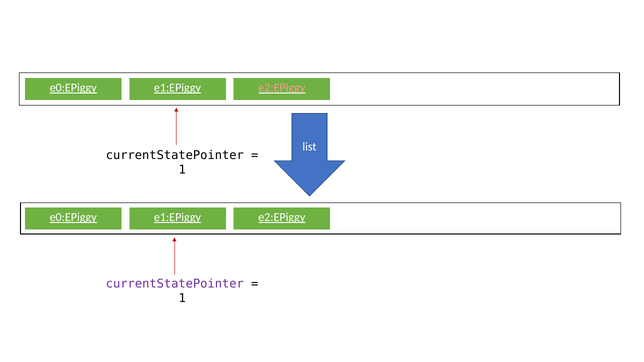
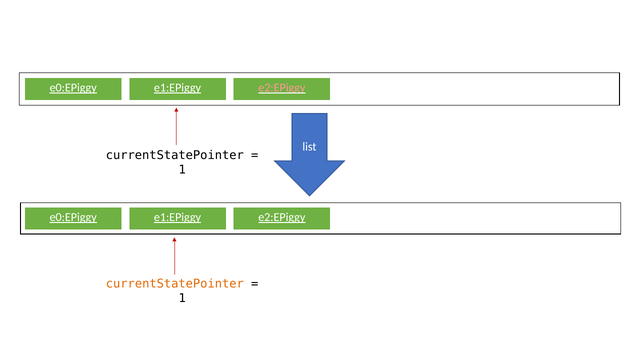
currentStatePointer at (175, 284) colour: purple -> orange
